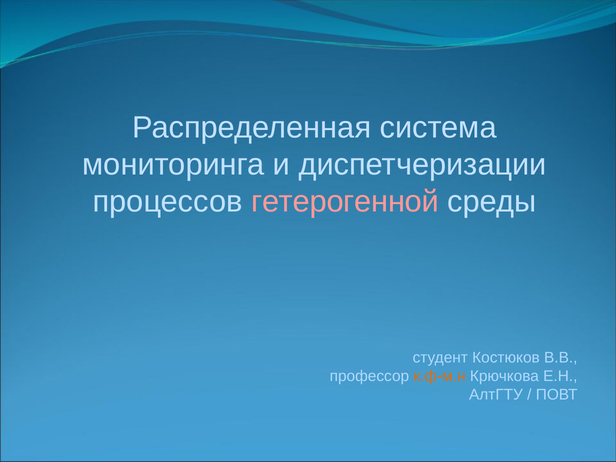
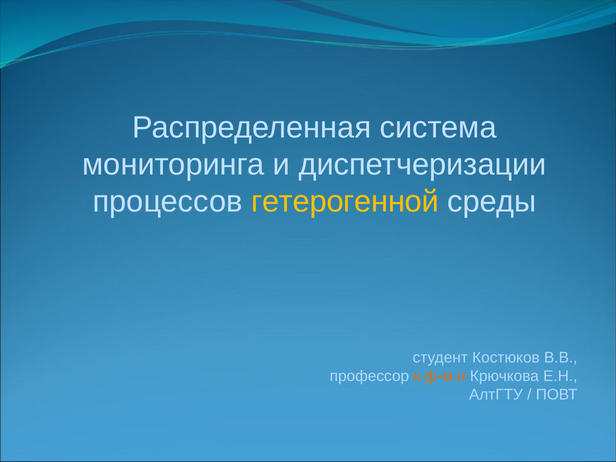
гетерогенной colour: pink -> yellow
